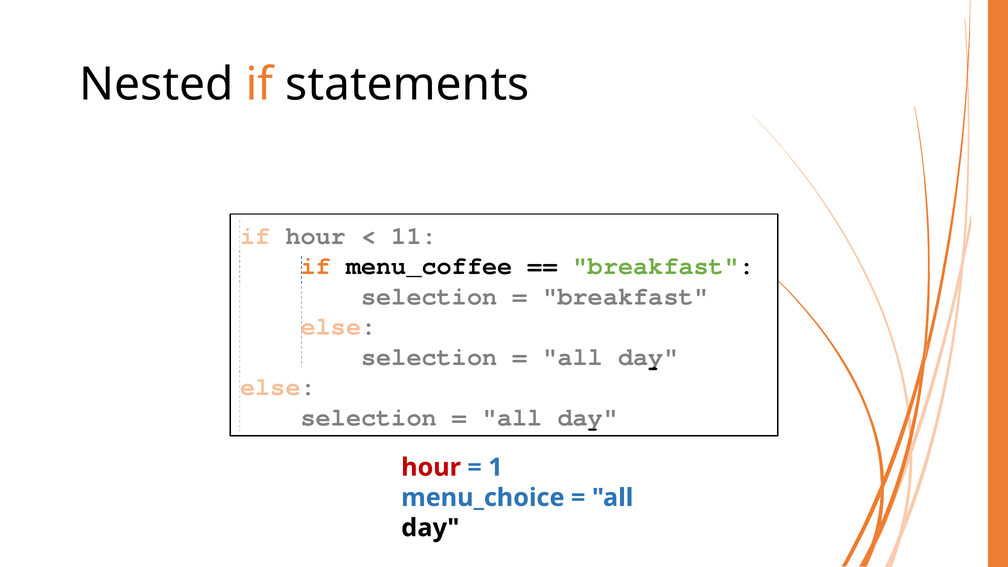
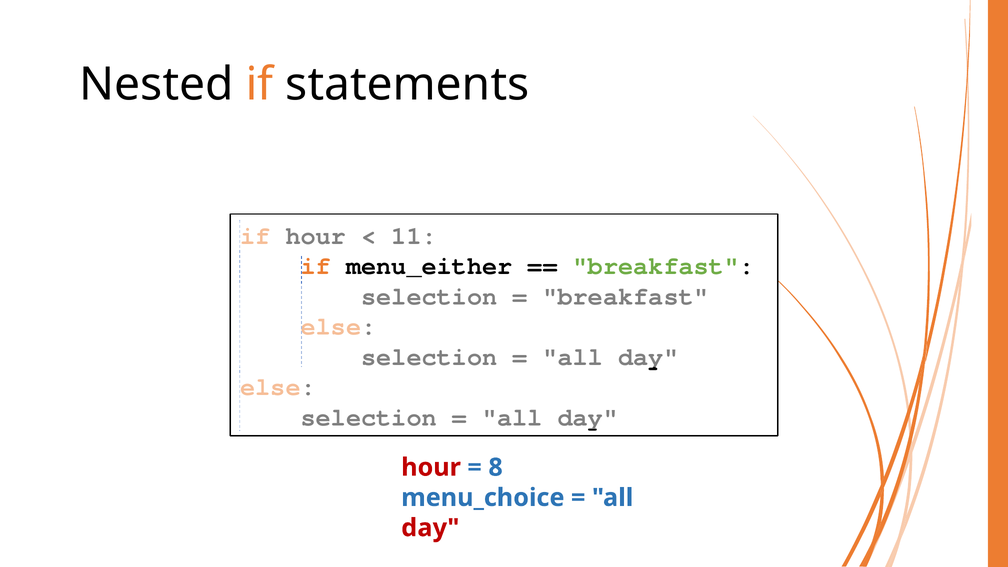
menu_coffee: menu_coffee -> menu_either
1: 1 -> 8
day at (430, 528) colour: black -> red
